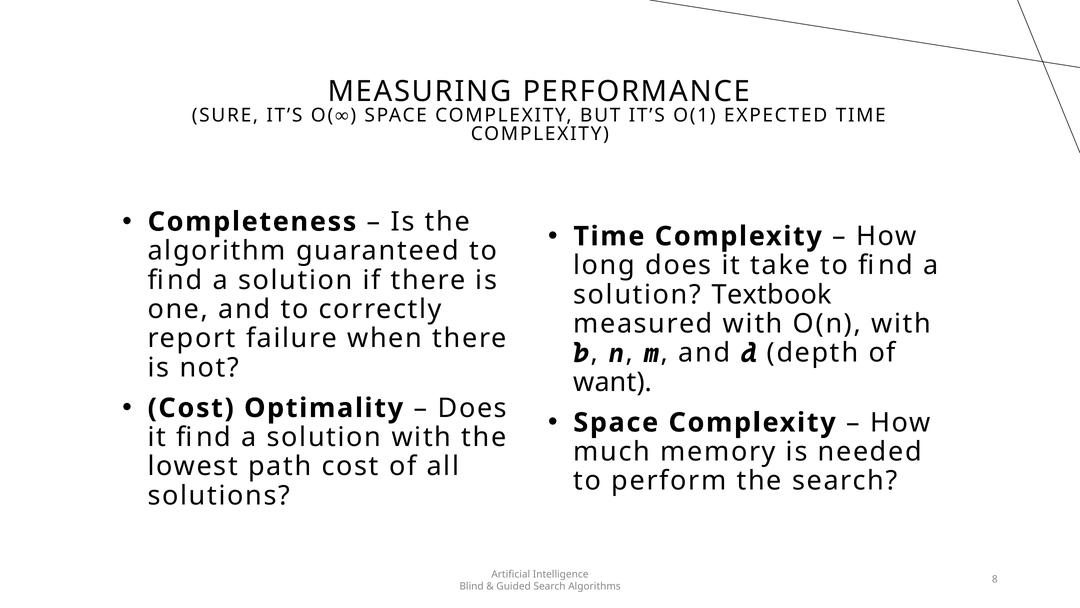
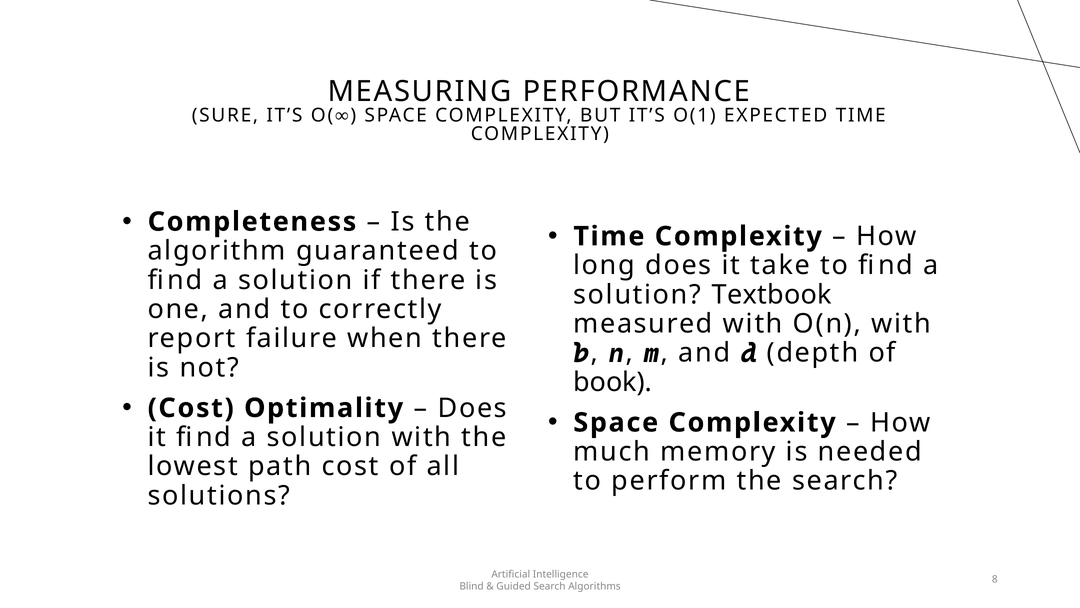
want: want -> book
